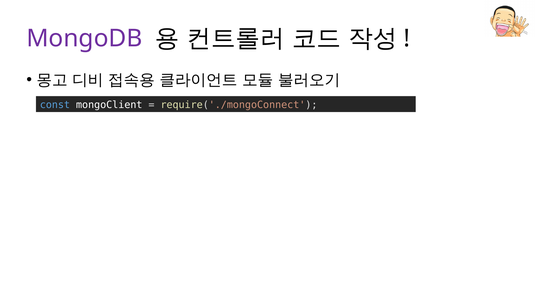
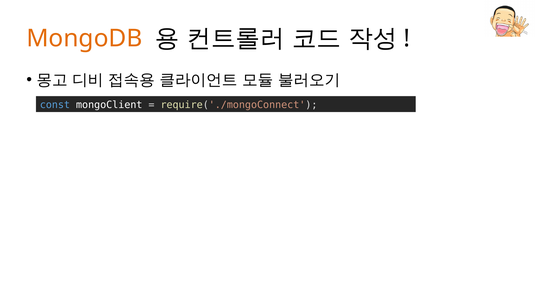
MongoDB colour: purple -> orange
